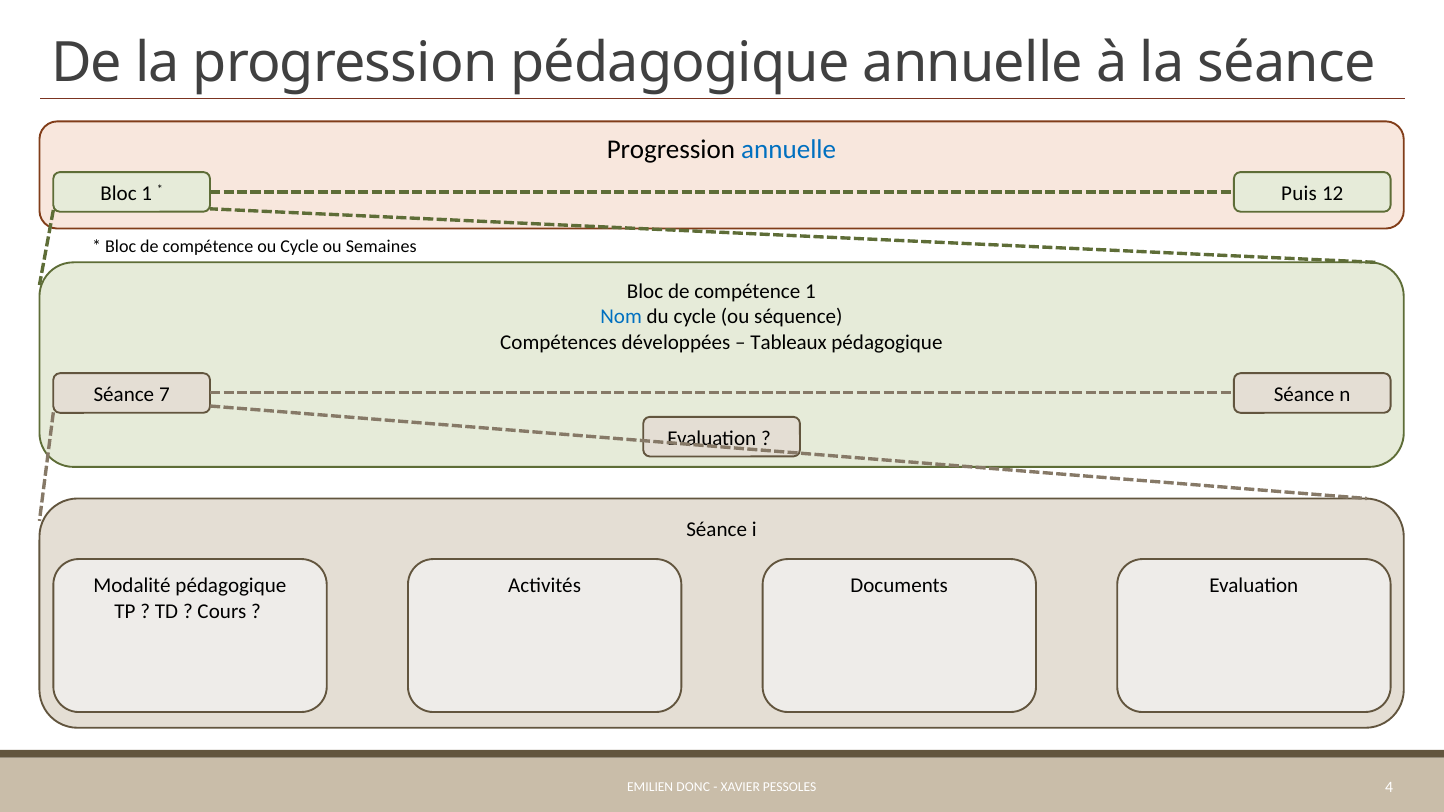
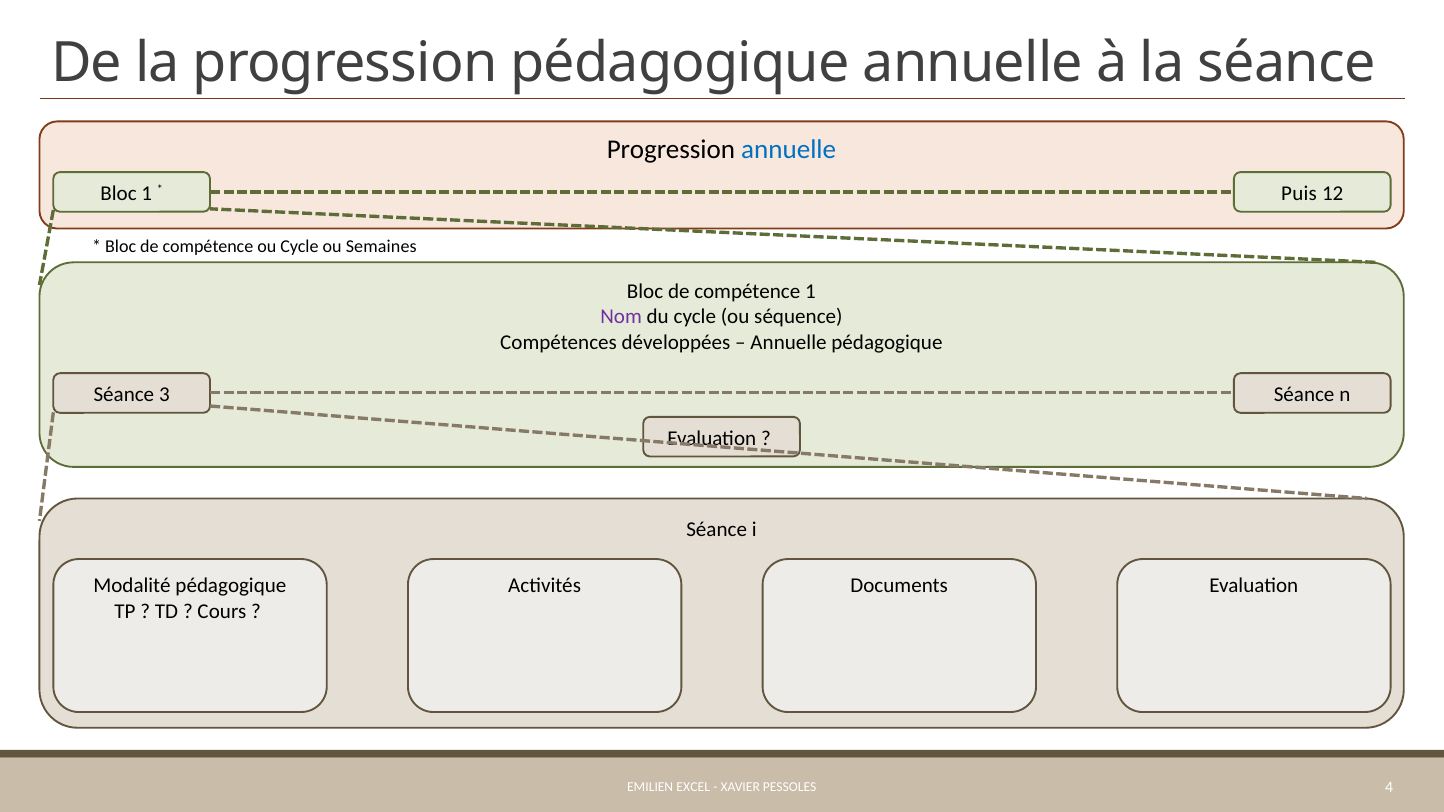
Nom colour: blue -> purple
Tableaux at (789, 342): Tableaux -> Annuelle
7: 7 -> 3
DONC: DONC -> EXCEL
